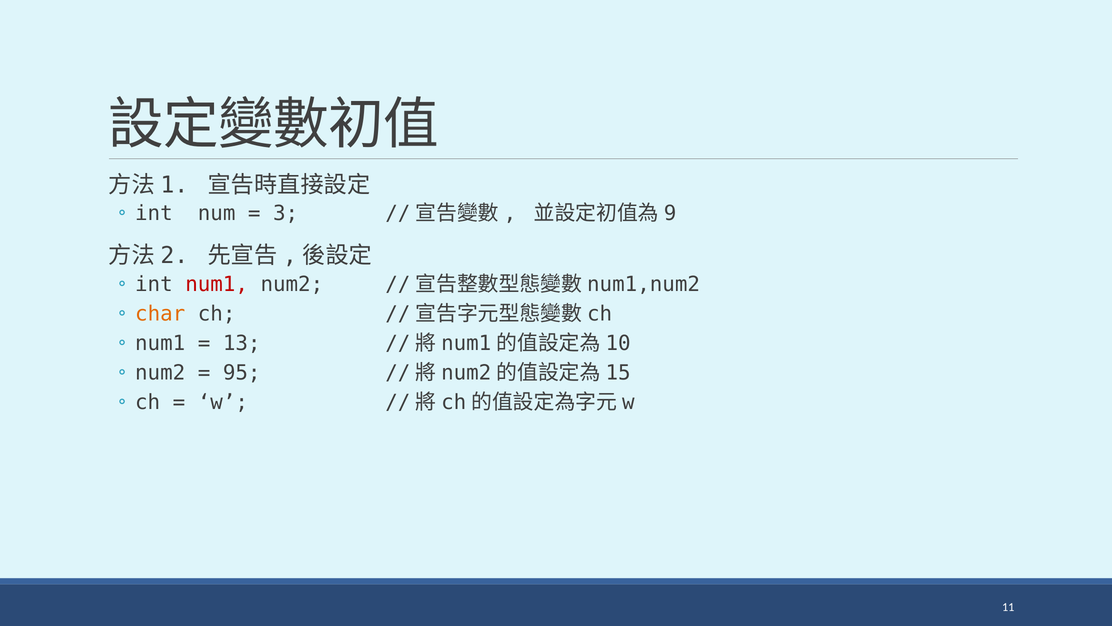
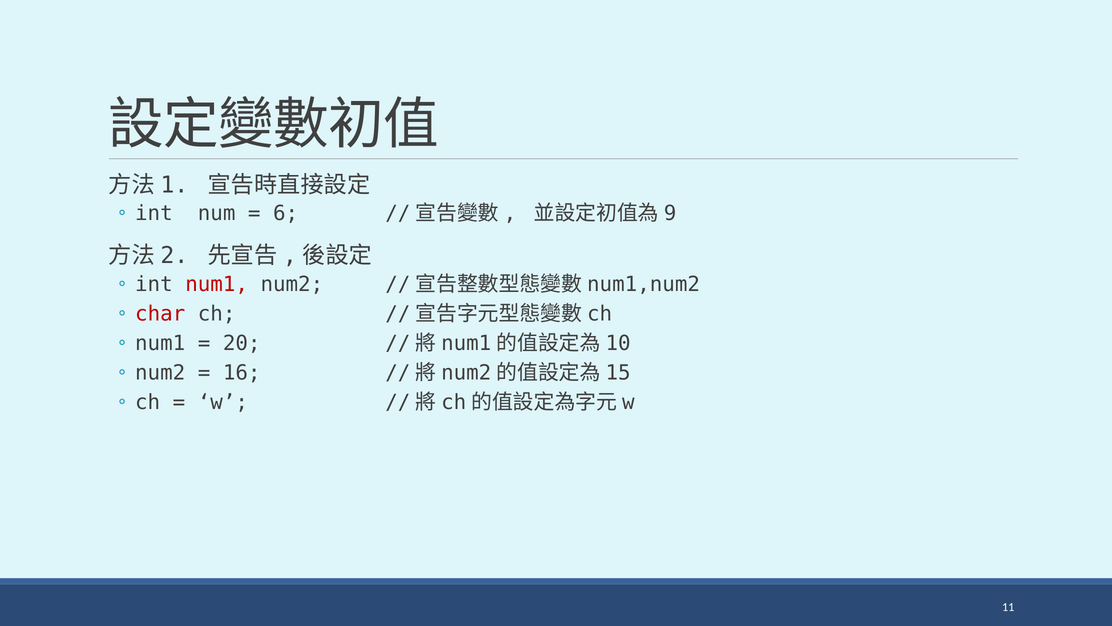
3: 3 -> 6
char colour: orange -> red
13: 13 -> 20
95: 95 -> 16
